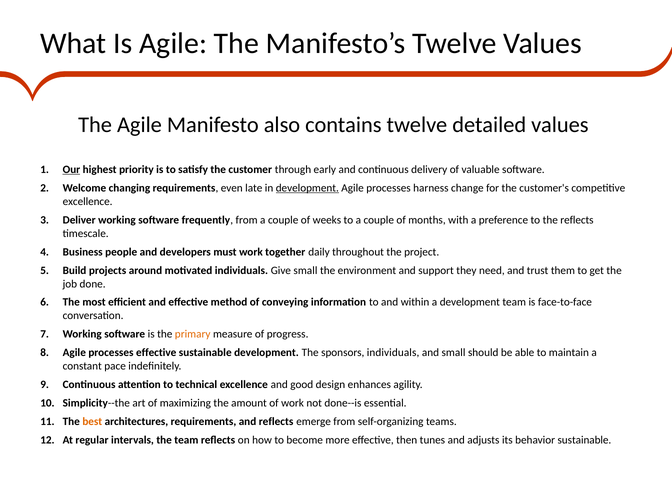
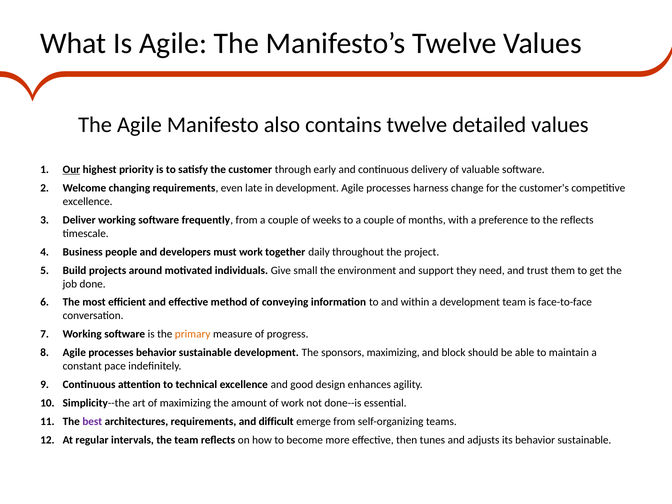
development at (307, 188) underline: present -> none
processes effective: effective -> behavior
sponsors individuals: individuals -> maximizing
and small: small -> block
best colour: orange -> purple
and reflects: reflects -> difficult
